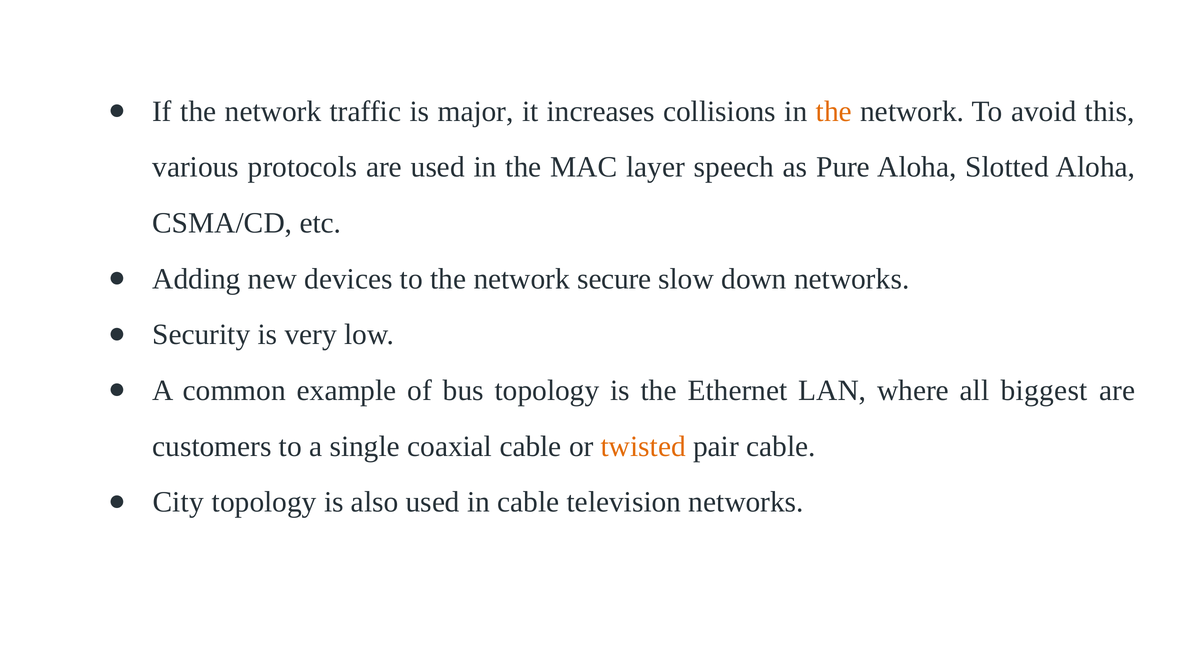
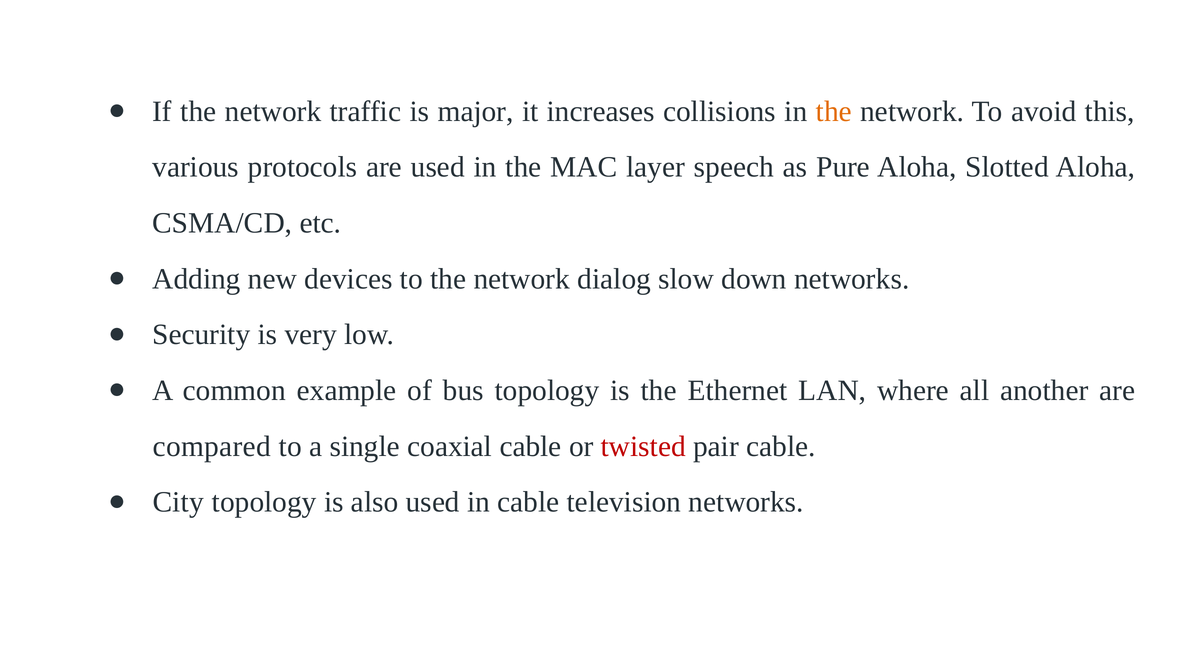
secure: secure -> dialog
biggest: biggest -> another
customers: customers -> compared
twisted colour: orange -> red
